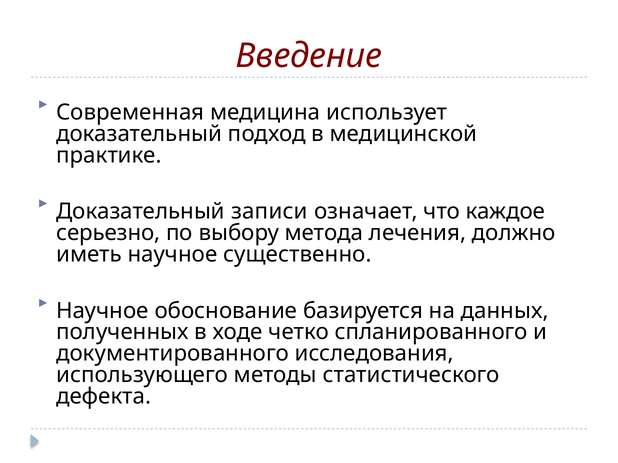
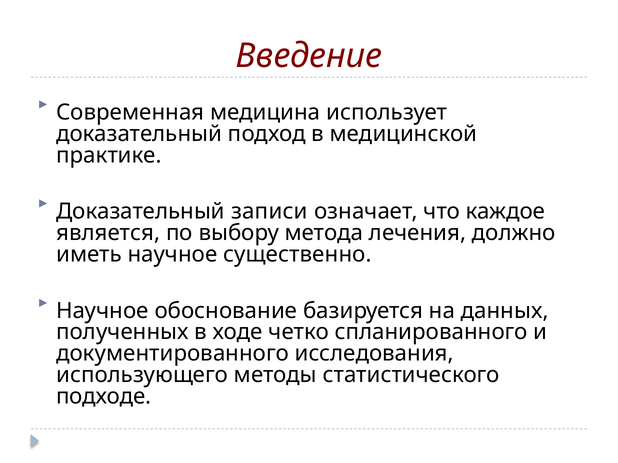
серьезно: серьезно -> является
дефекта: дефекта -> подходе
